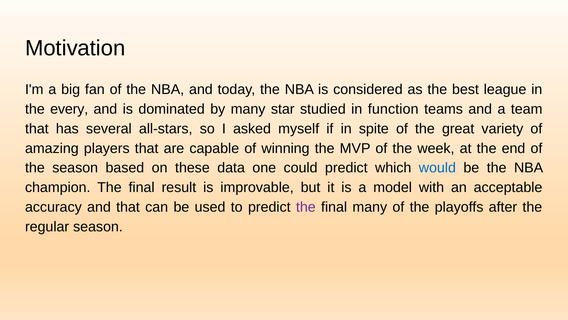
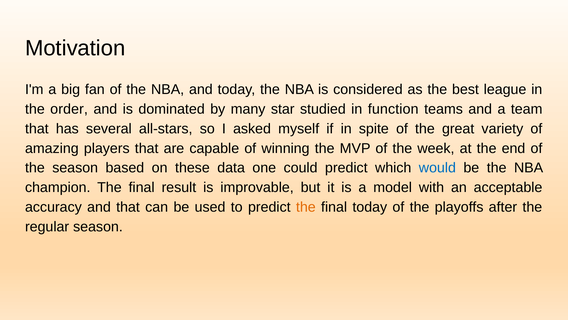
every: every -> order
the at (306, 207) colour: purple -> orange
final many: many -> today
